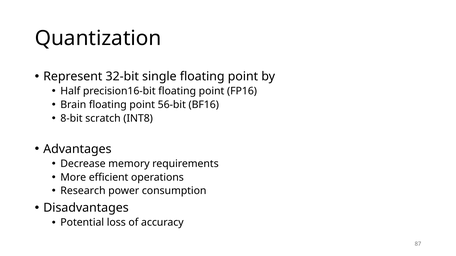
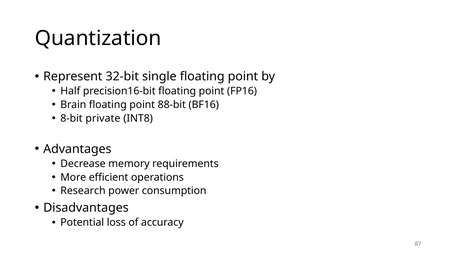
56-bit: 56-bit -> 88-bit
scratch: scratch -> private
